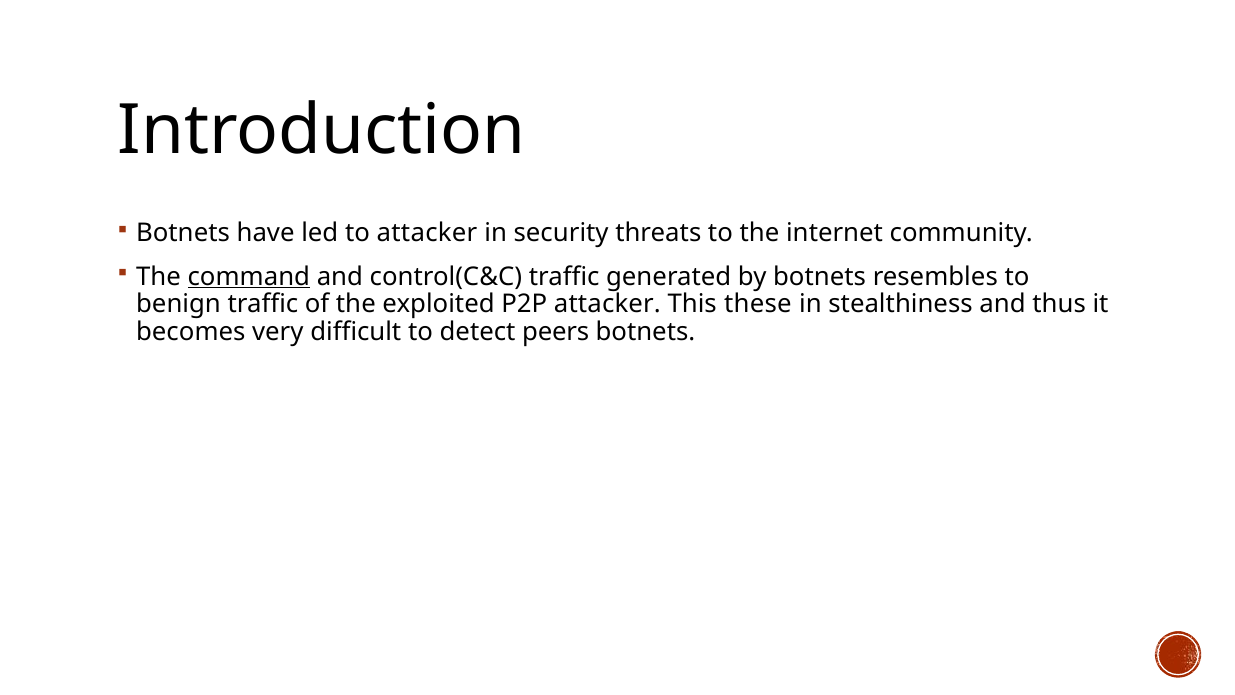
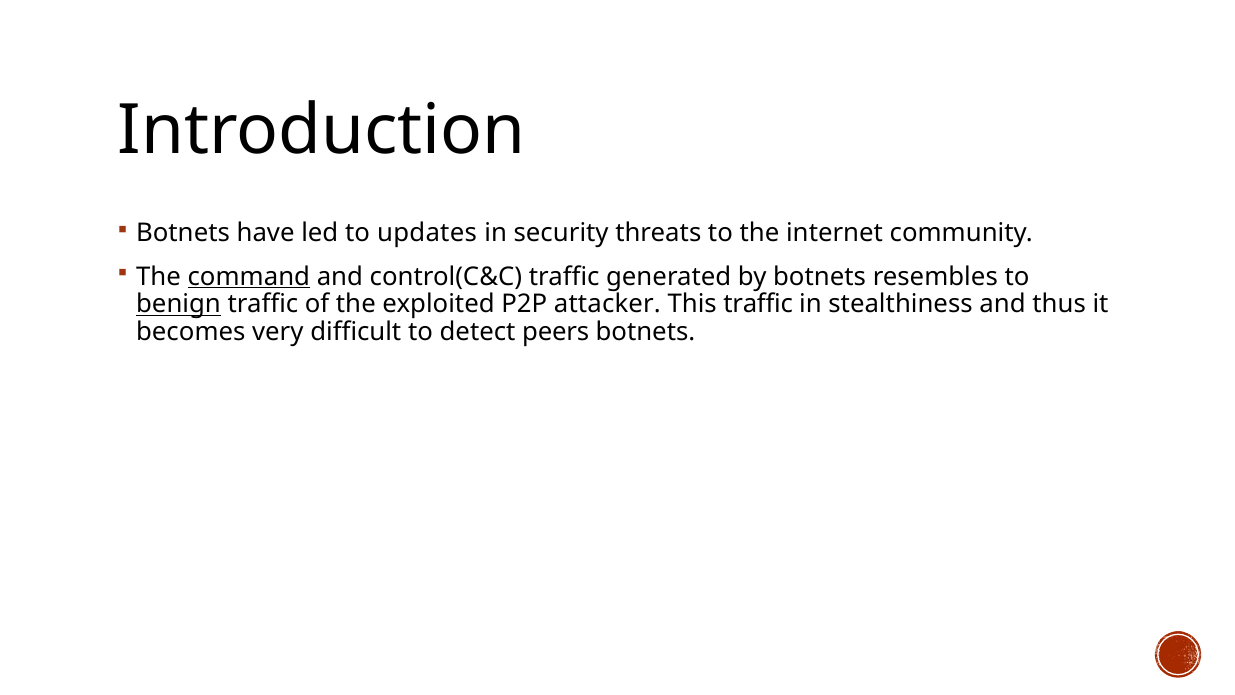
to attacker: attacker -> updates
benign underline: none -> present
This these: these -> traffic
